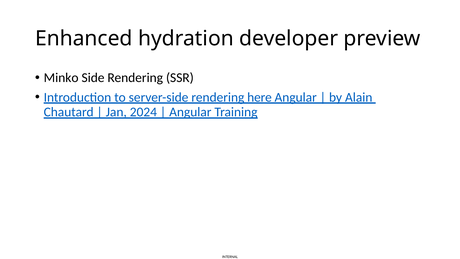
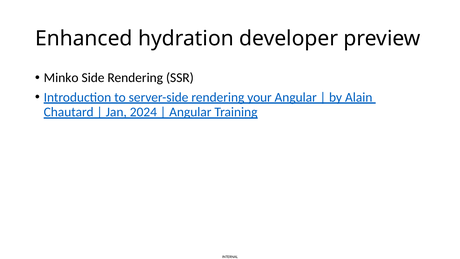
here: here -> your
